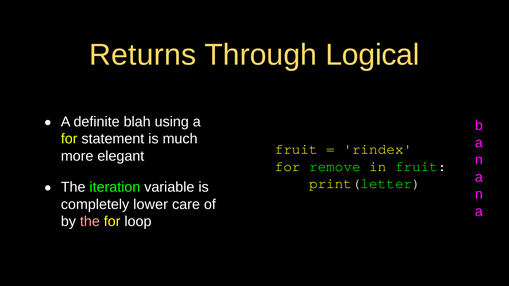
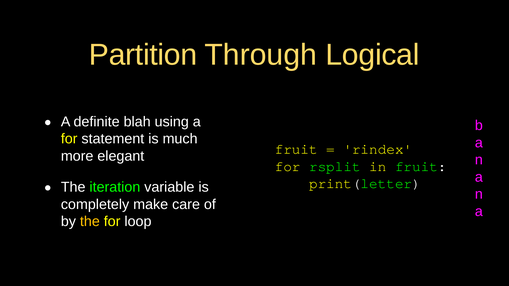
Returns: Returns -> Partition
remove: remove -> rsplit
lower: lower -> make
the at (90, 222) colour: pink -> yellow
